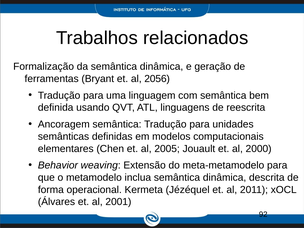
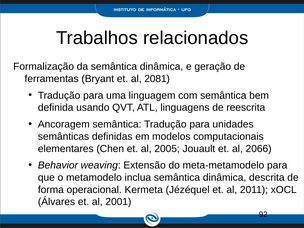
2056: 2056 -> 2081
2000: 2000 -> 2066
